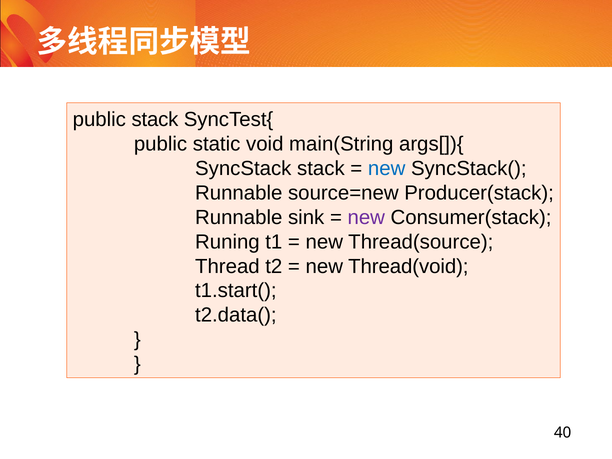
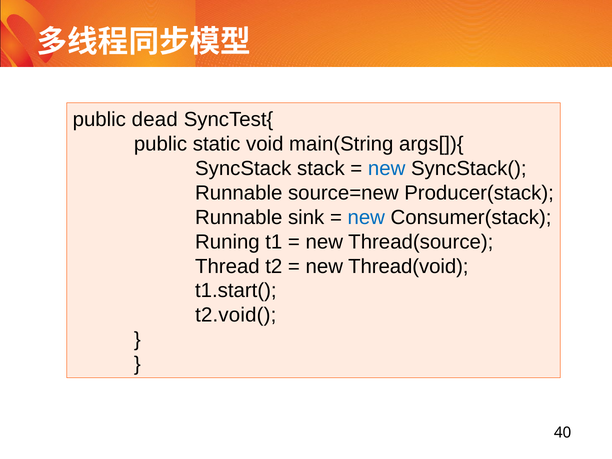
public stack: stack -> dead
new at (366, 217) colour: purple -> blue
t2.data(: t2.data( -> t2.void(
